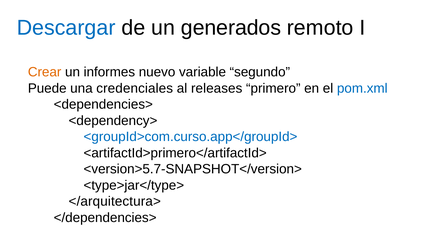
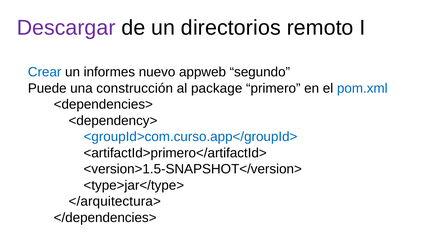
Descargar colour: blue -> purple
generados: generados -> directorios
Crear colour: orange -> blue
variable: variable -> appweb
credenciales: credenciales -> construcción
releases: releases -> package
<version>5.7-SNAPSHOT</version>: <version>5.7-SNAPSHOT</version> -> <version>1.5-SNAPSHOT</version>
